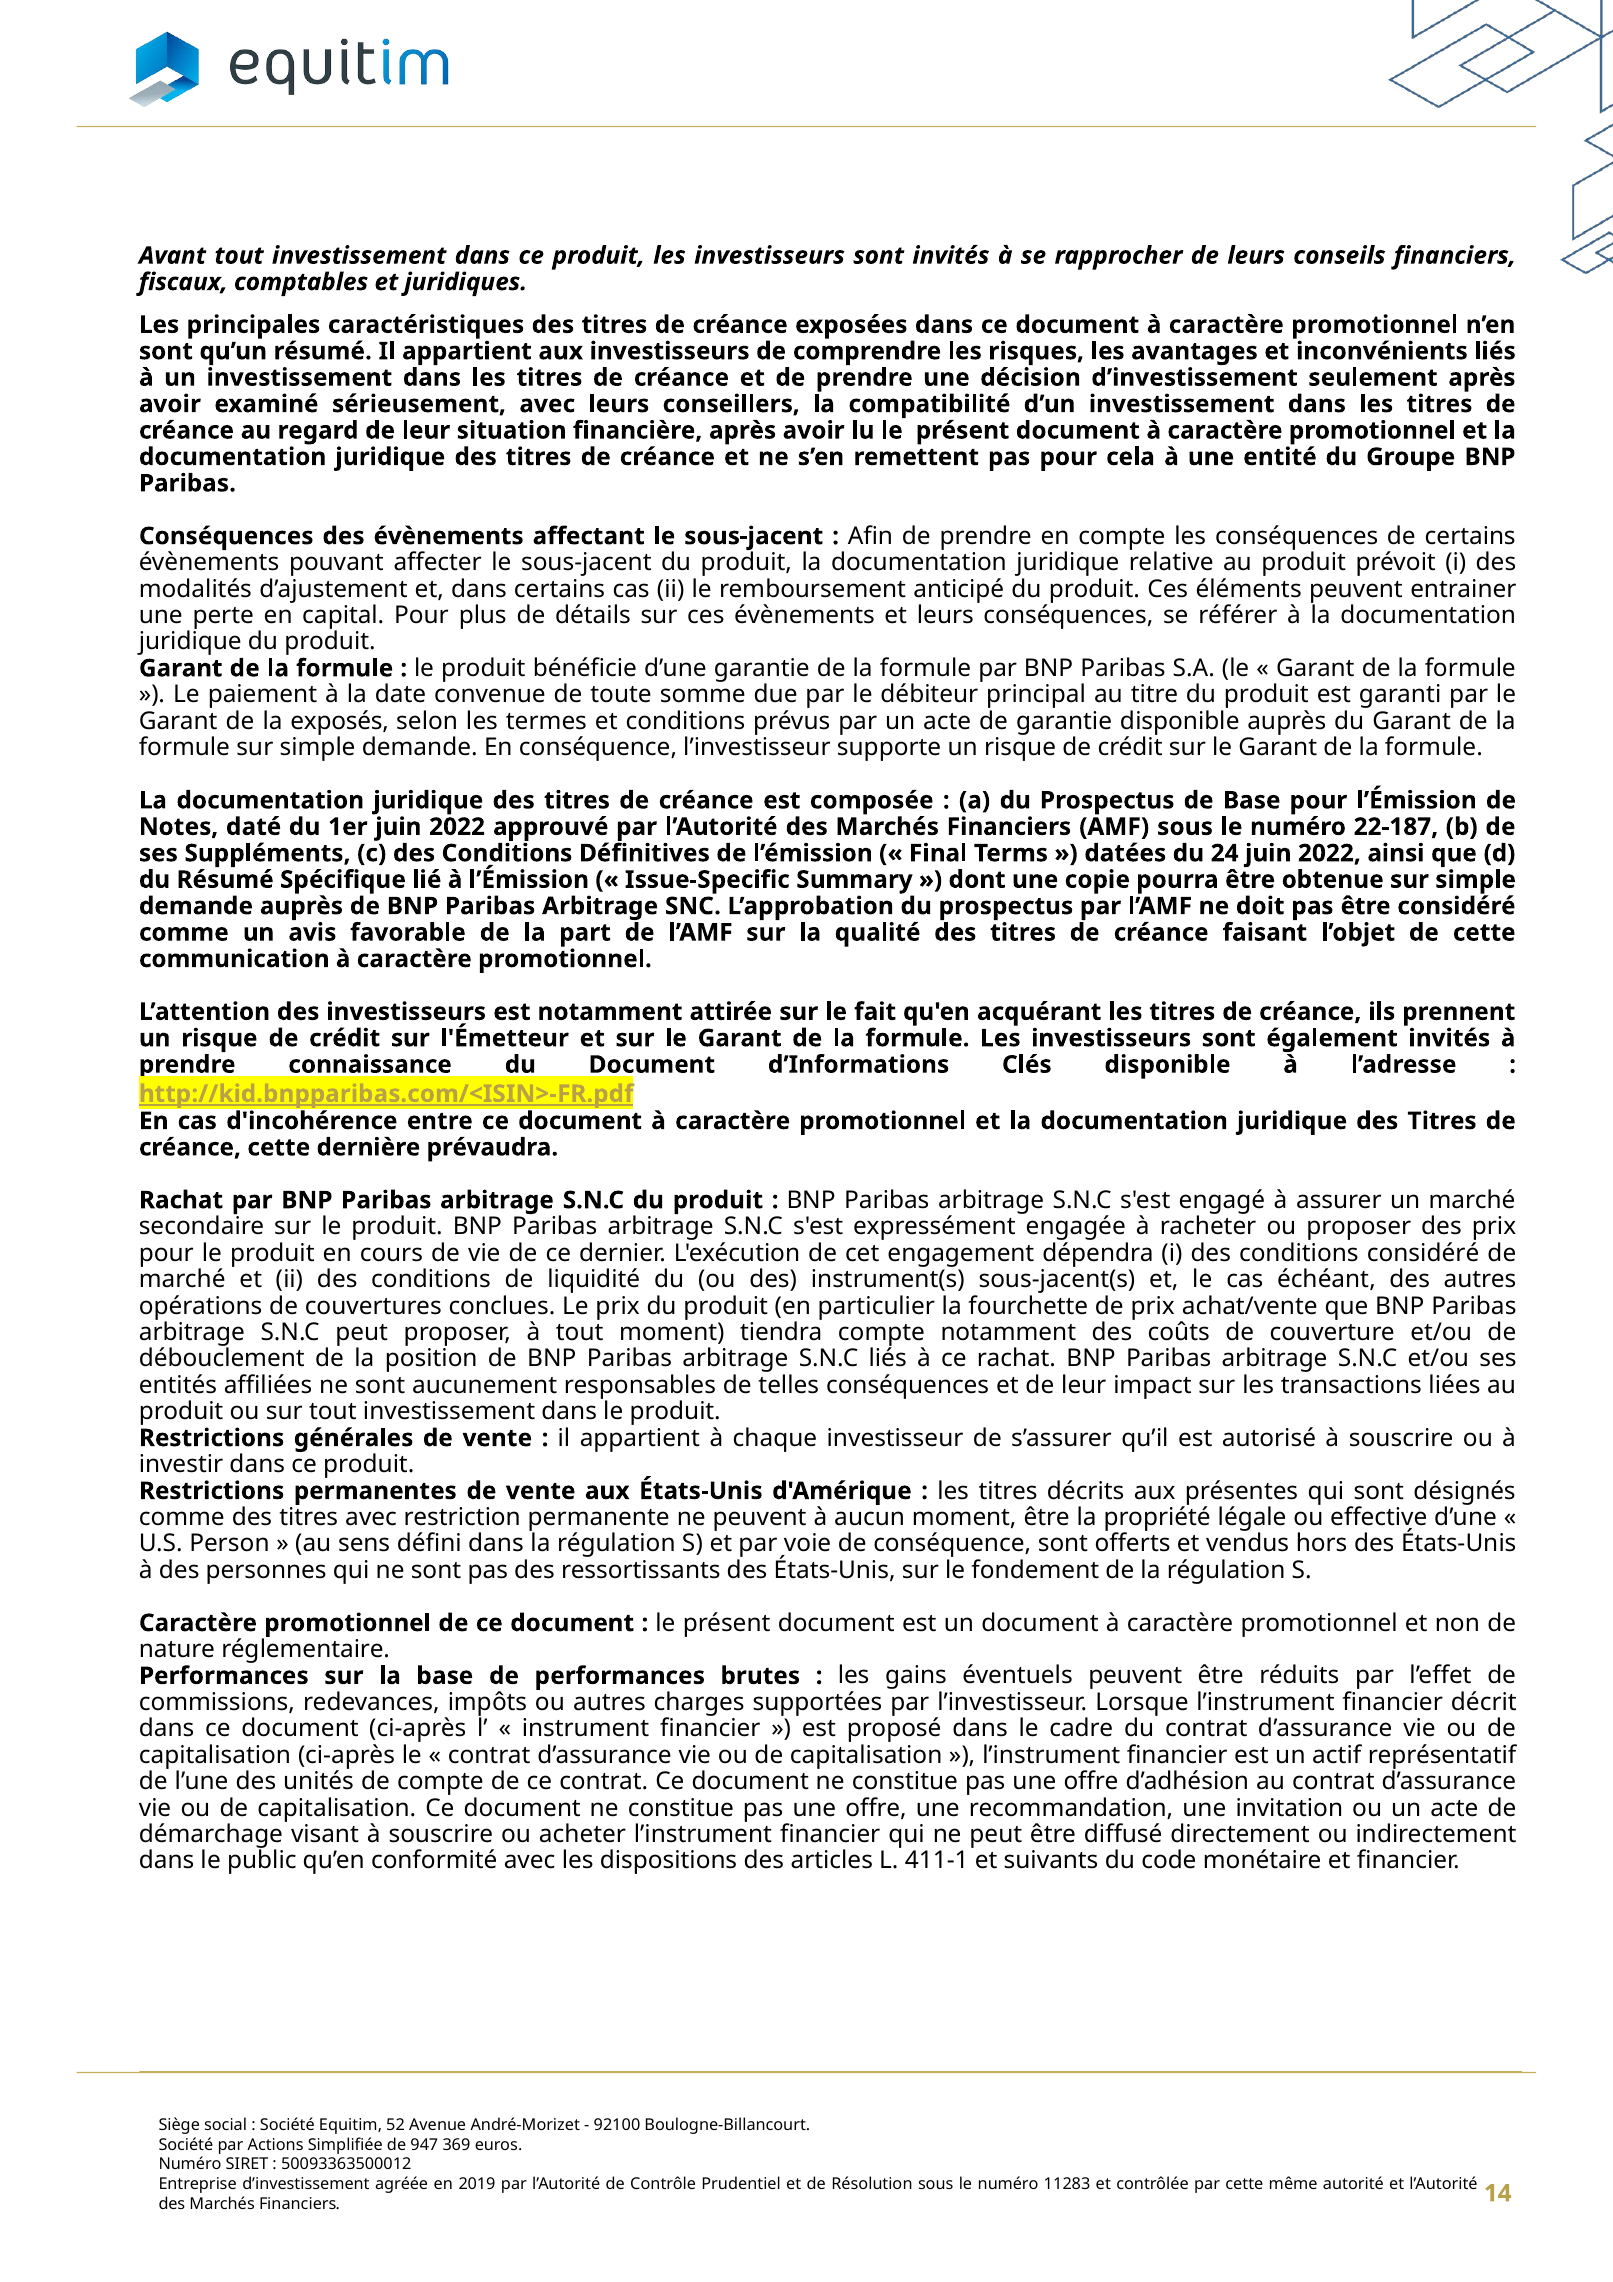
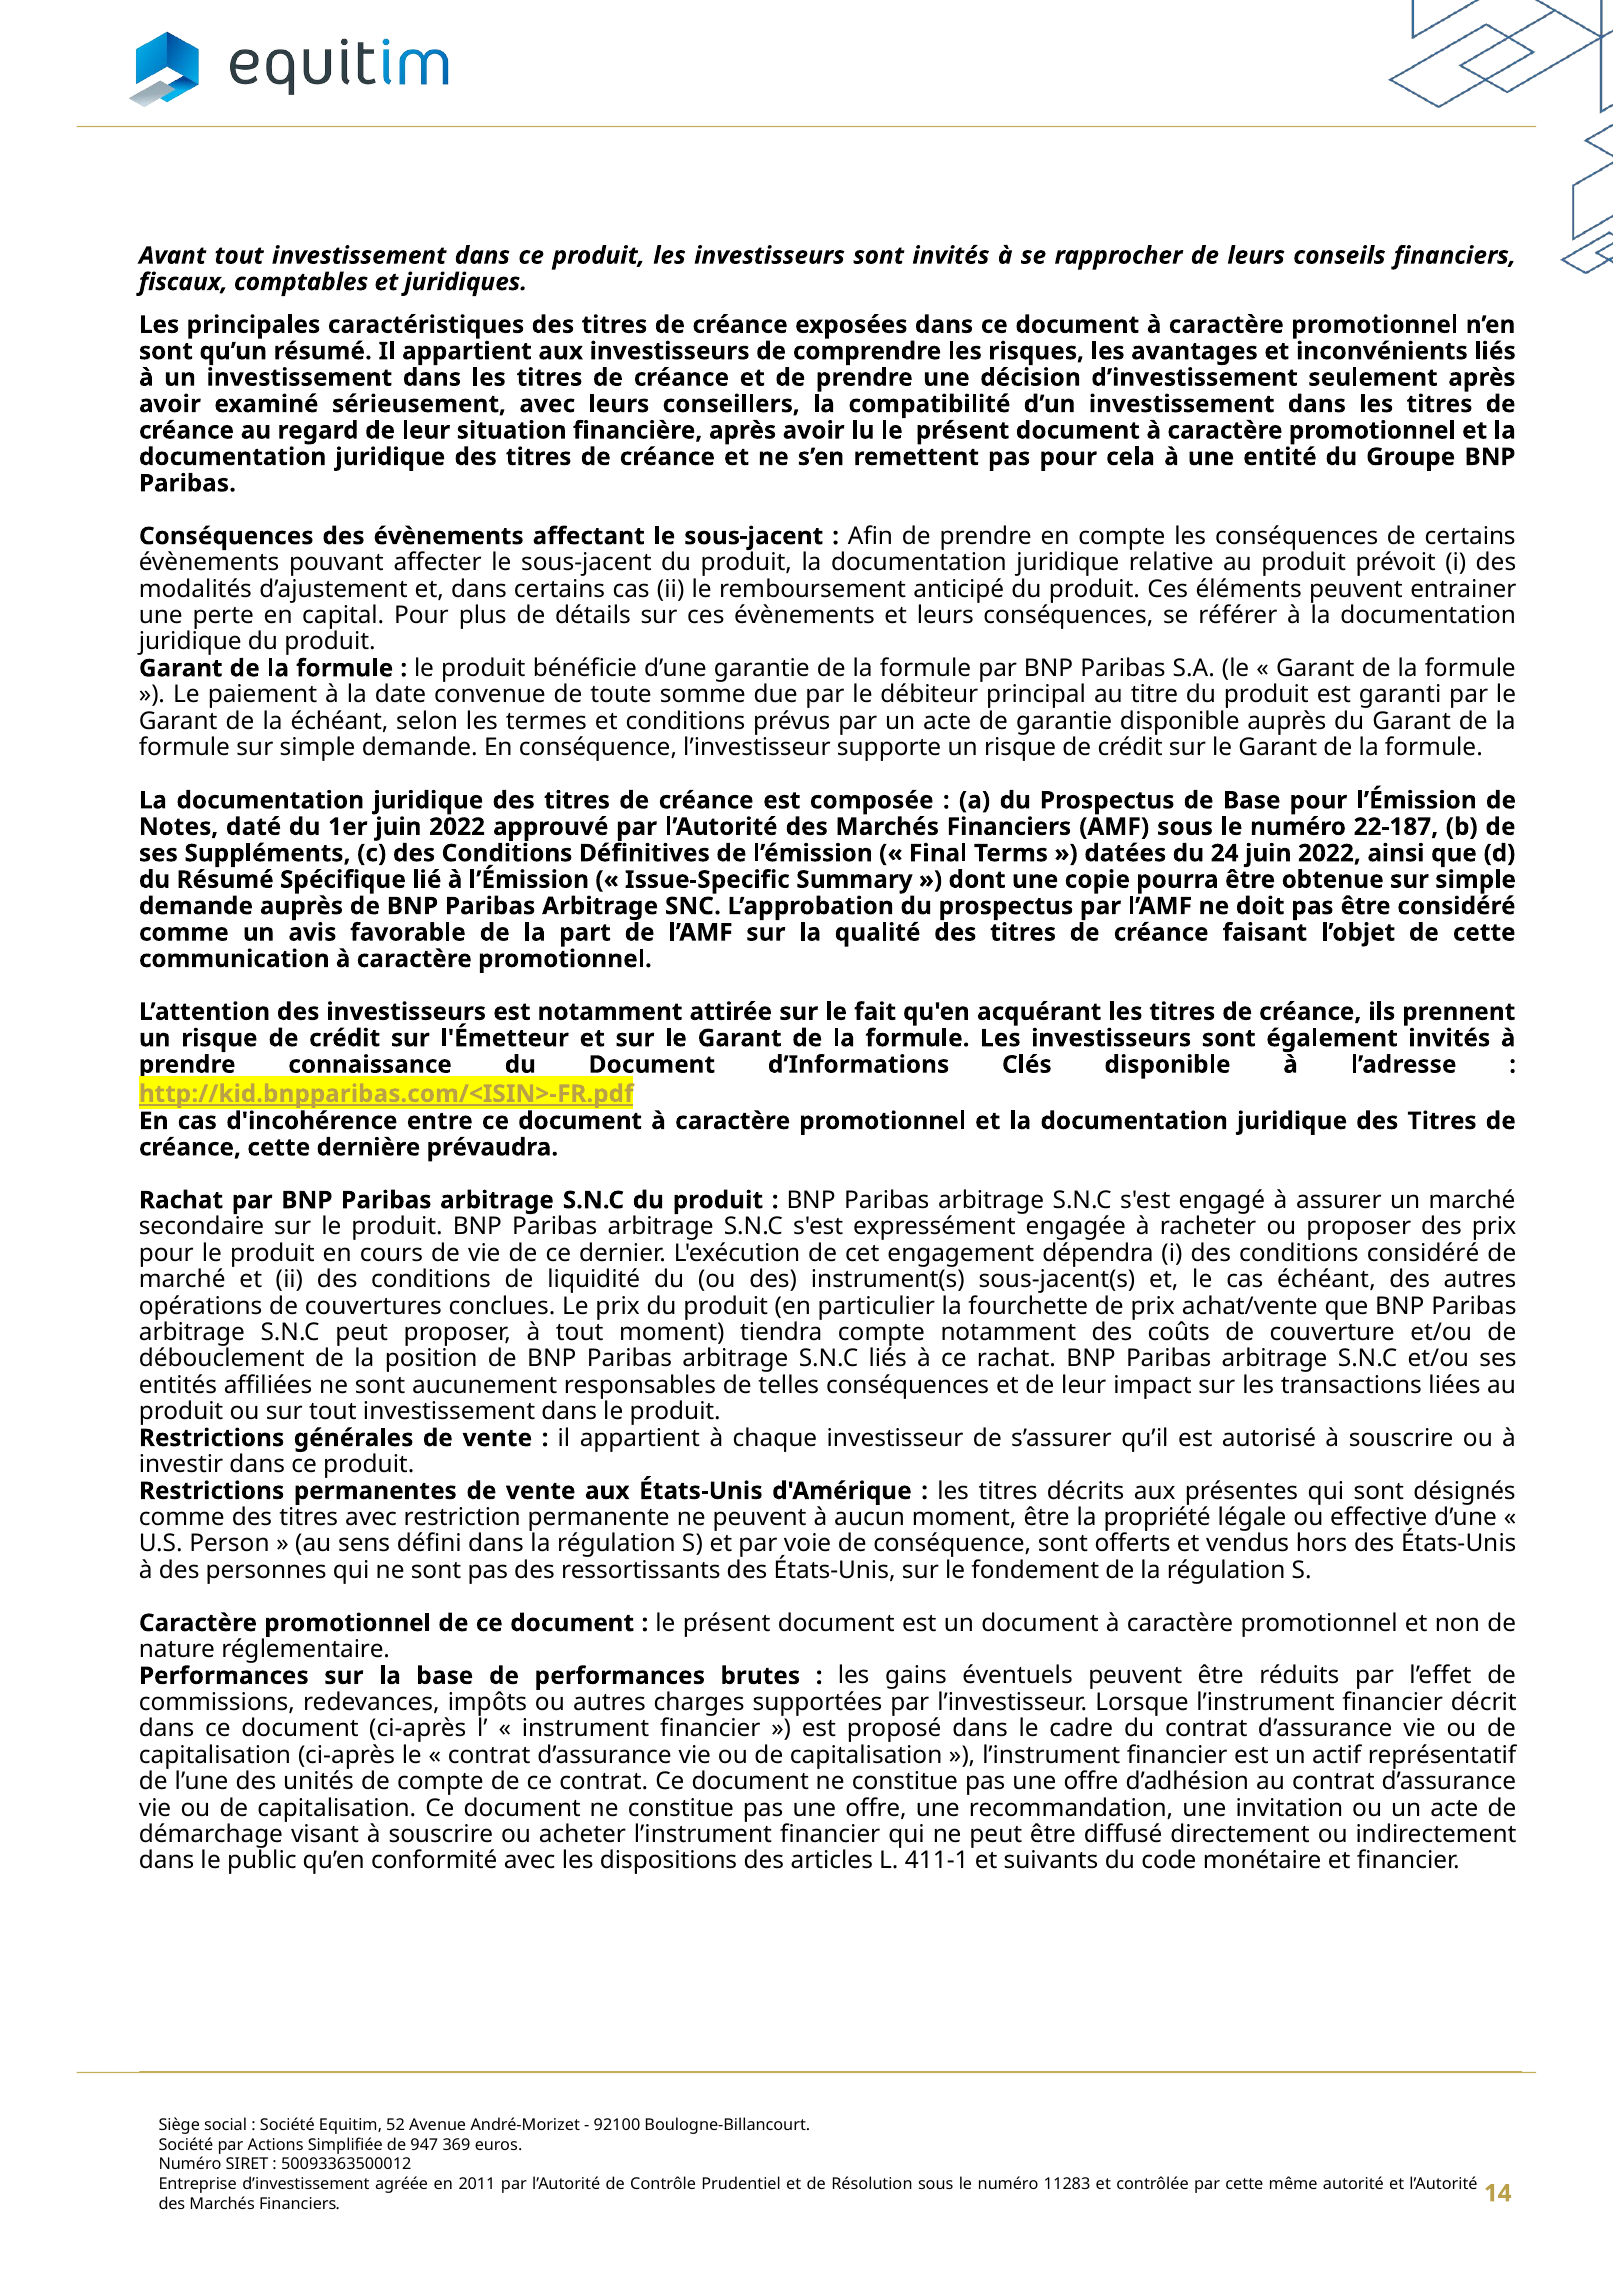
la exposés: exposés -> échéant
2019: 2019 -> 2011
